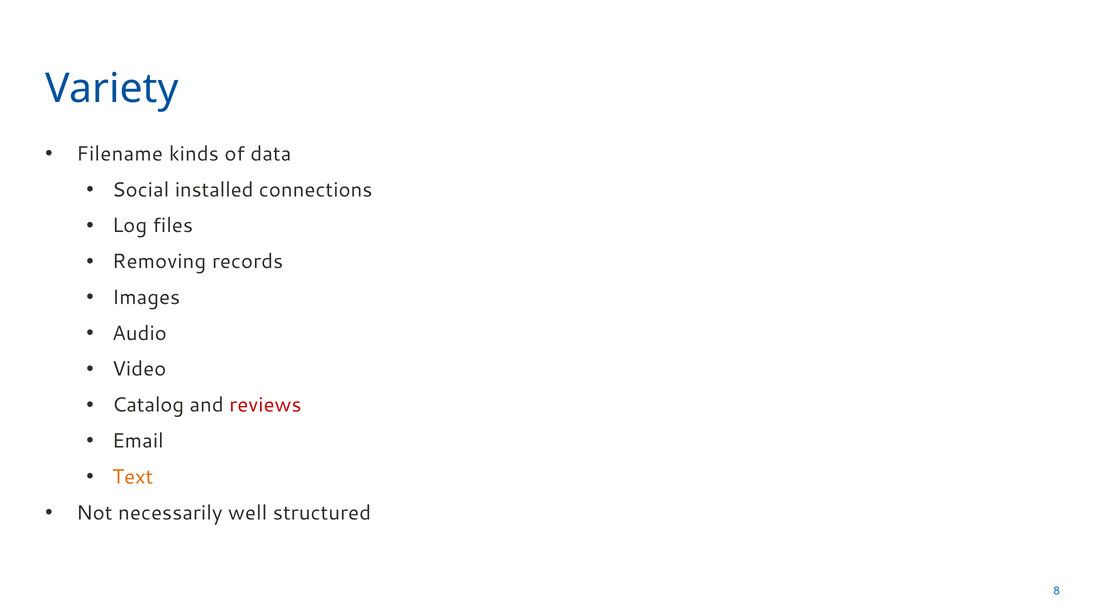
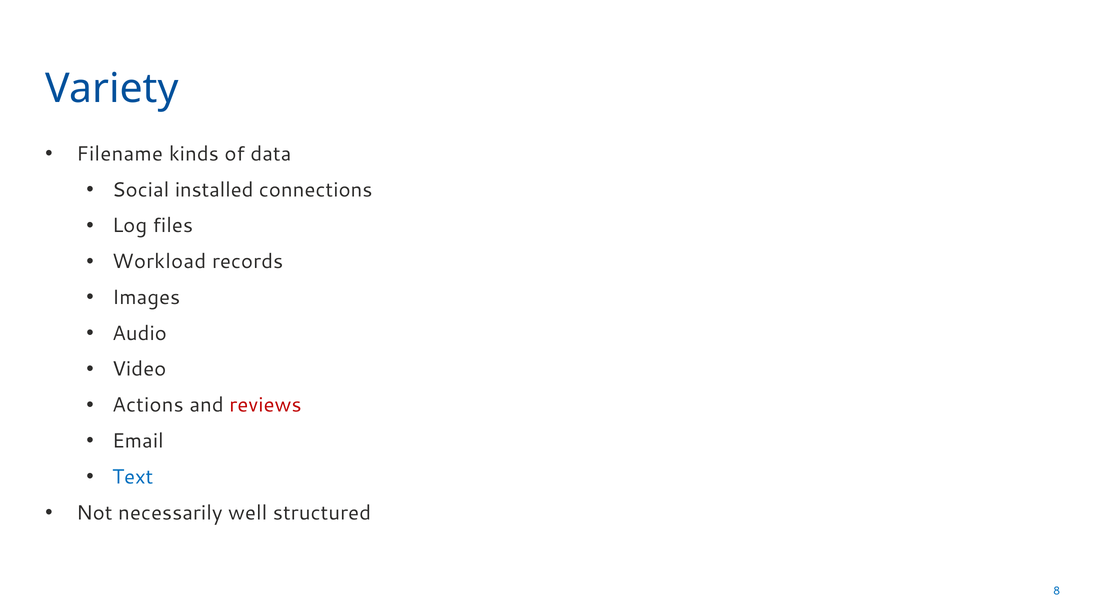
Removing: Removing -> Workload
Catalog: Catalog -> Actions
Text colour: orange -> blue
